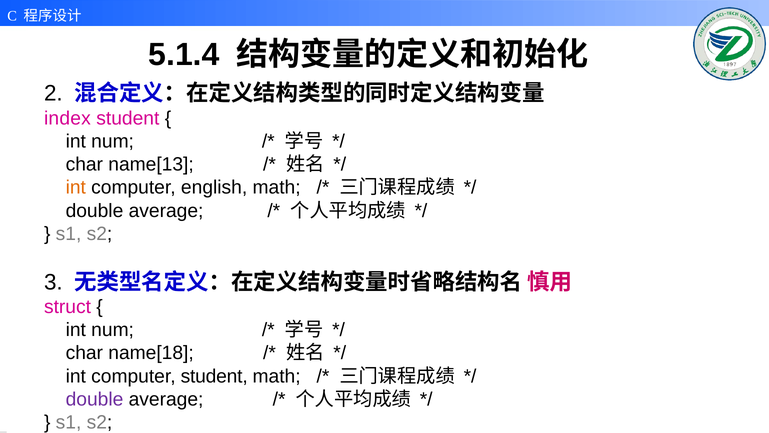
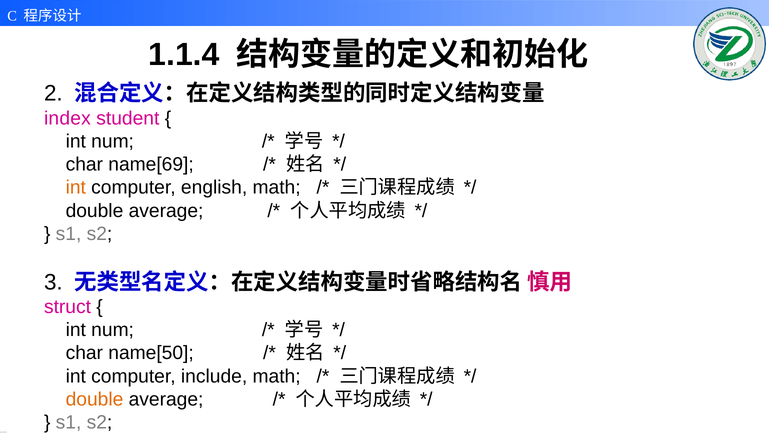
5.1.4: 5.1.4 -> 1.1.4
name[13: name[13 -> name[69
name[18: name[18 -> name[50
computer student: student -> include
double at (94, 399) colour: purple -> orange
